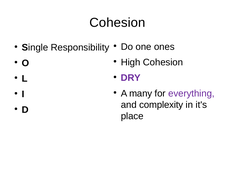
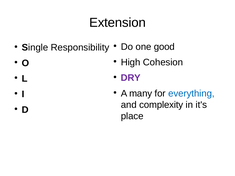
Cohesion at (117, 23): Cohesion -> Extension
ones: ones -> good
everything colour: purple -> blue
